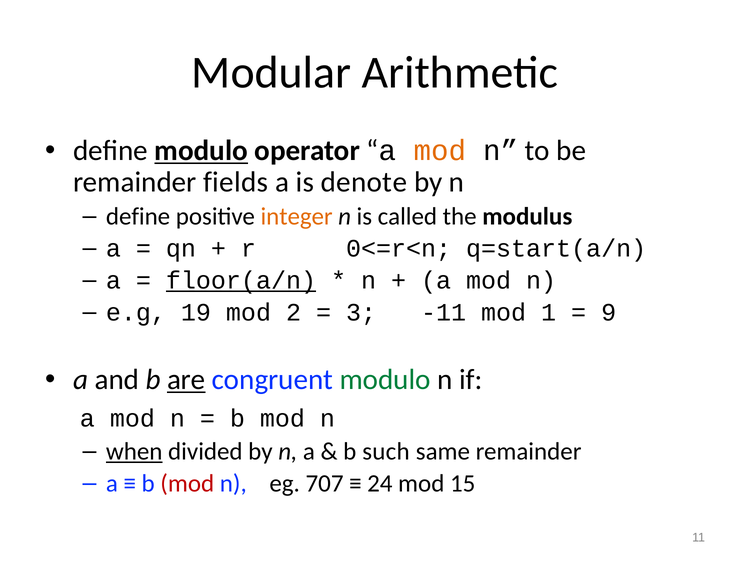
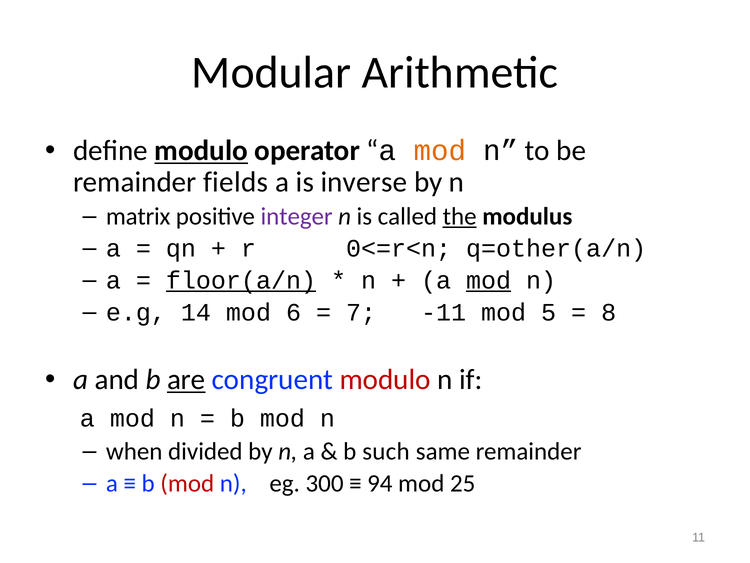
denote: denote -> inverse
define at (138, 216): define -> matrix
integer colour: orange -> purple
the underline: none -> present
q=start(a/n: q=start(a/n -> q=other(a/n
mod at (489, 280) underline: none -> present
19: 19 -> 14
2: 2 -> 6
3: 3 -> 7
1: 1 -> 5
9: 9 -> 8
modulo at (385, 379) colour: green -> red
when underline: present -> none
707: 707 -> 300
24: 24 -> 94
15: 15 -> 25
